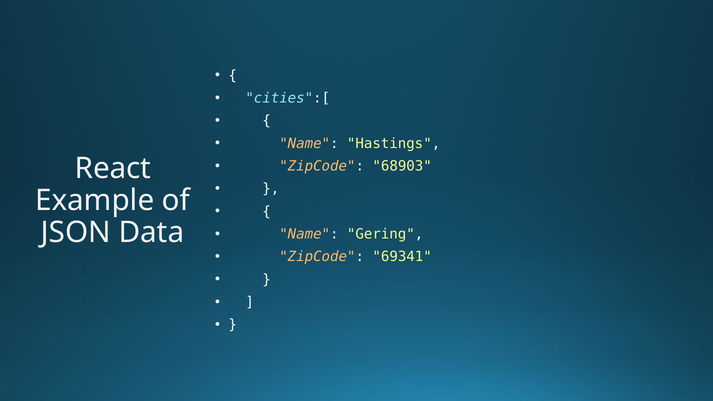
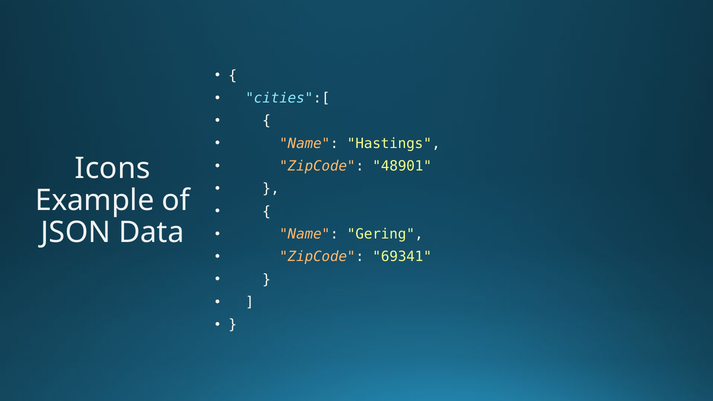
68903: 68903 -> 48901
React: React -> Icons
